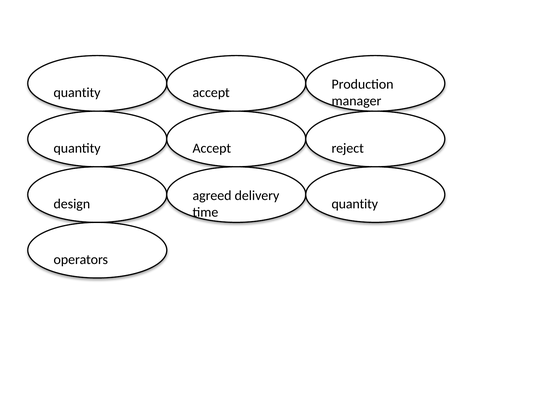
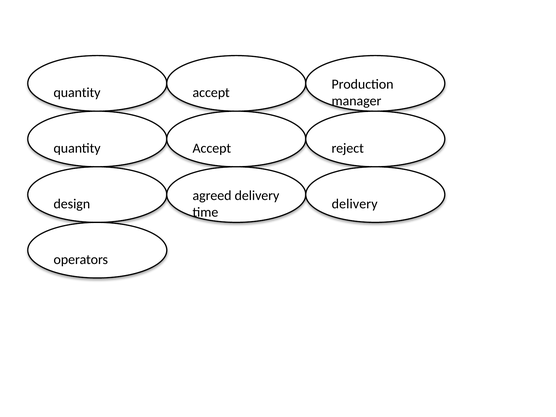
quantity at (355, 204): quantity -> delivery
